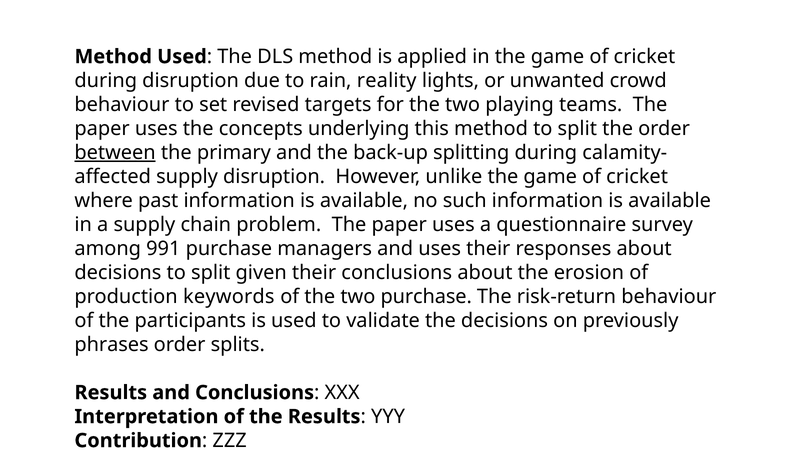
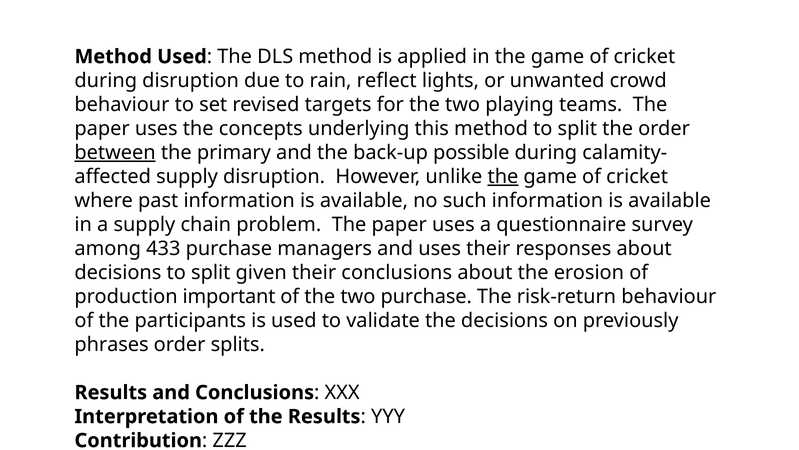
reality: reality -> reflect
splitting: splitting -> possible
the at (503, 176) underline: none -> present
991: 991 -> 433
keywords: keywords -> important
